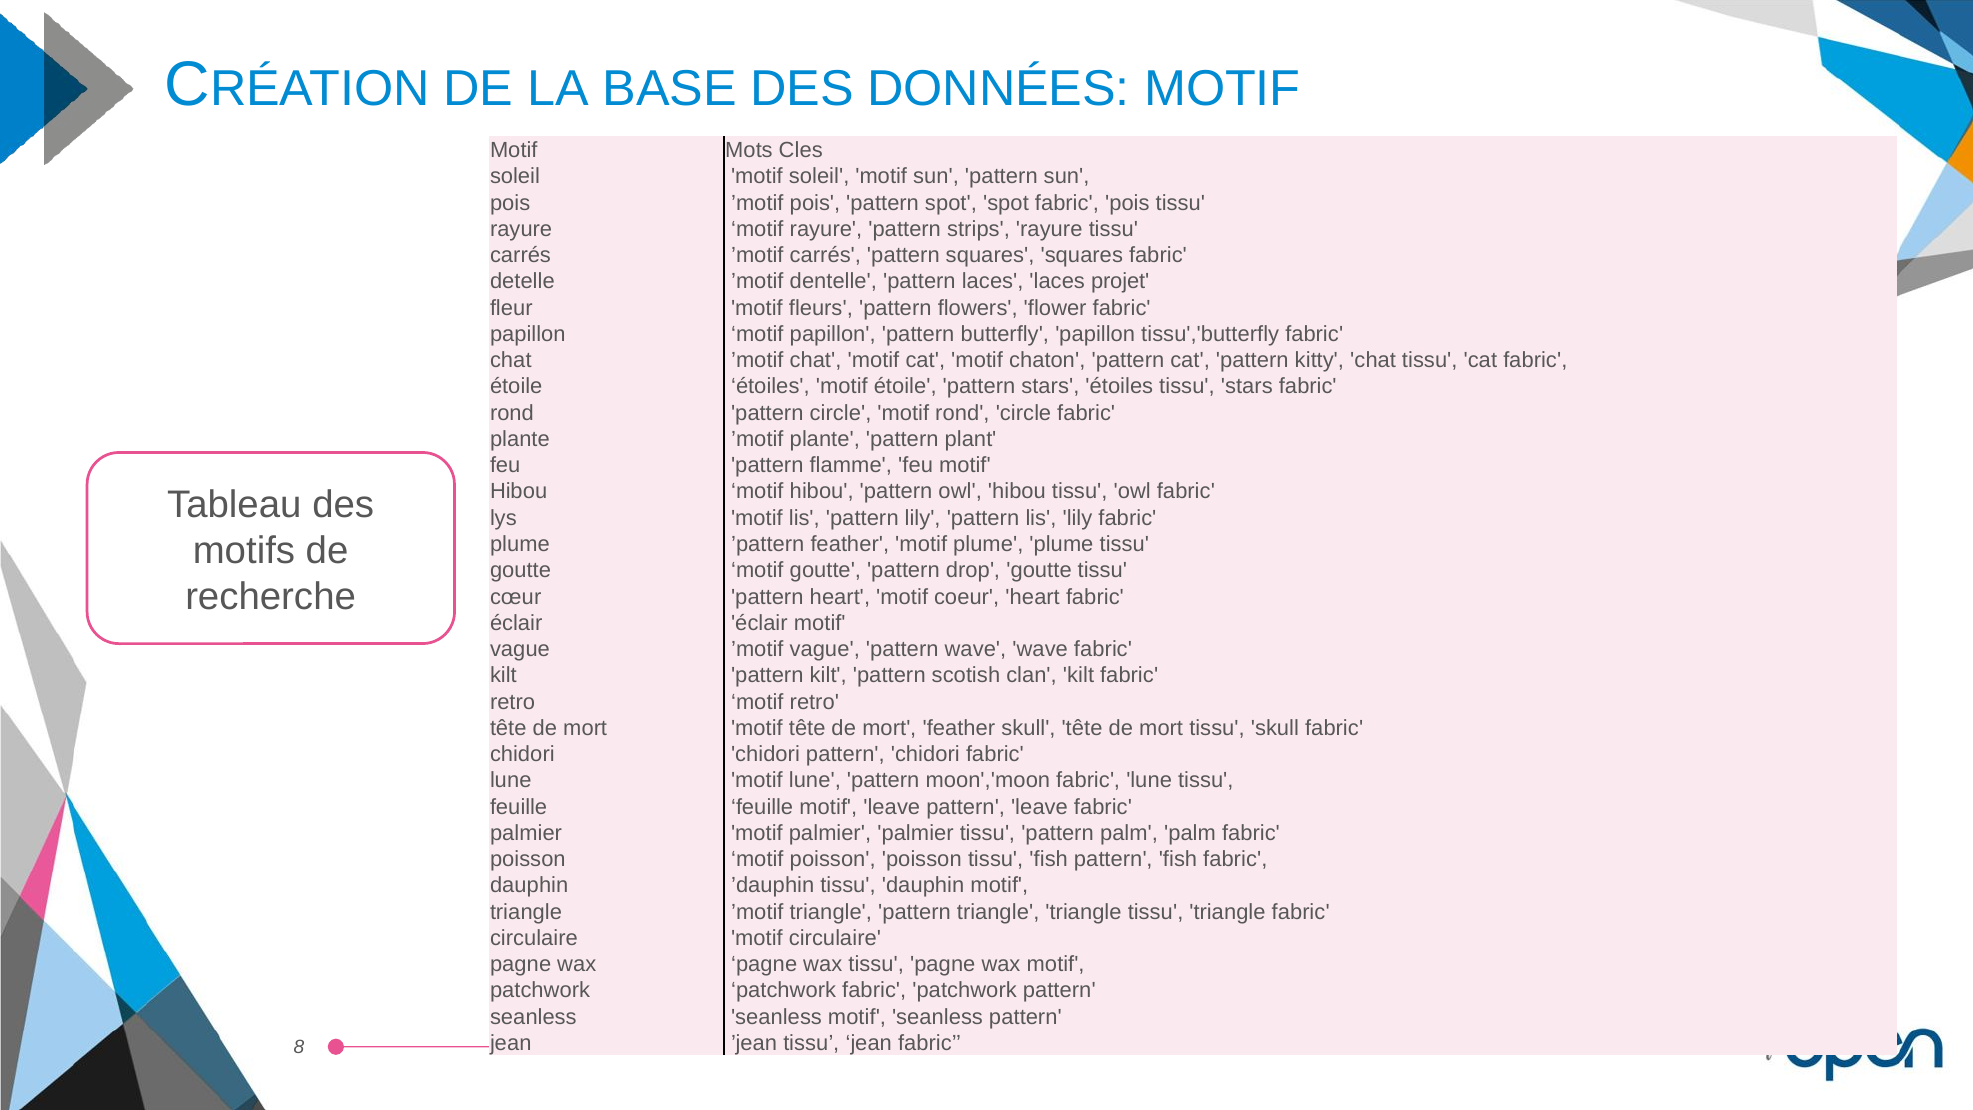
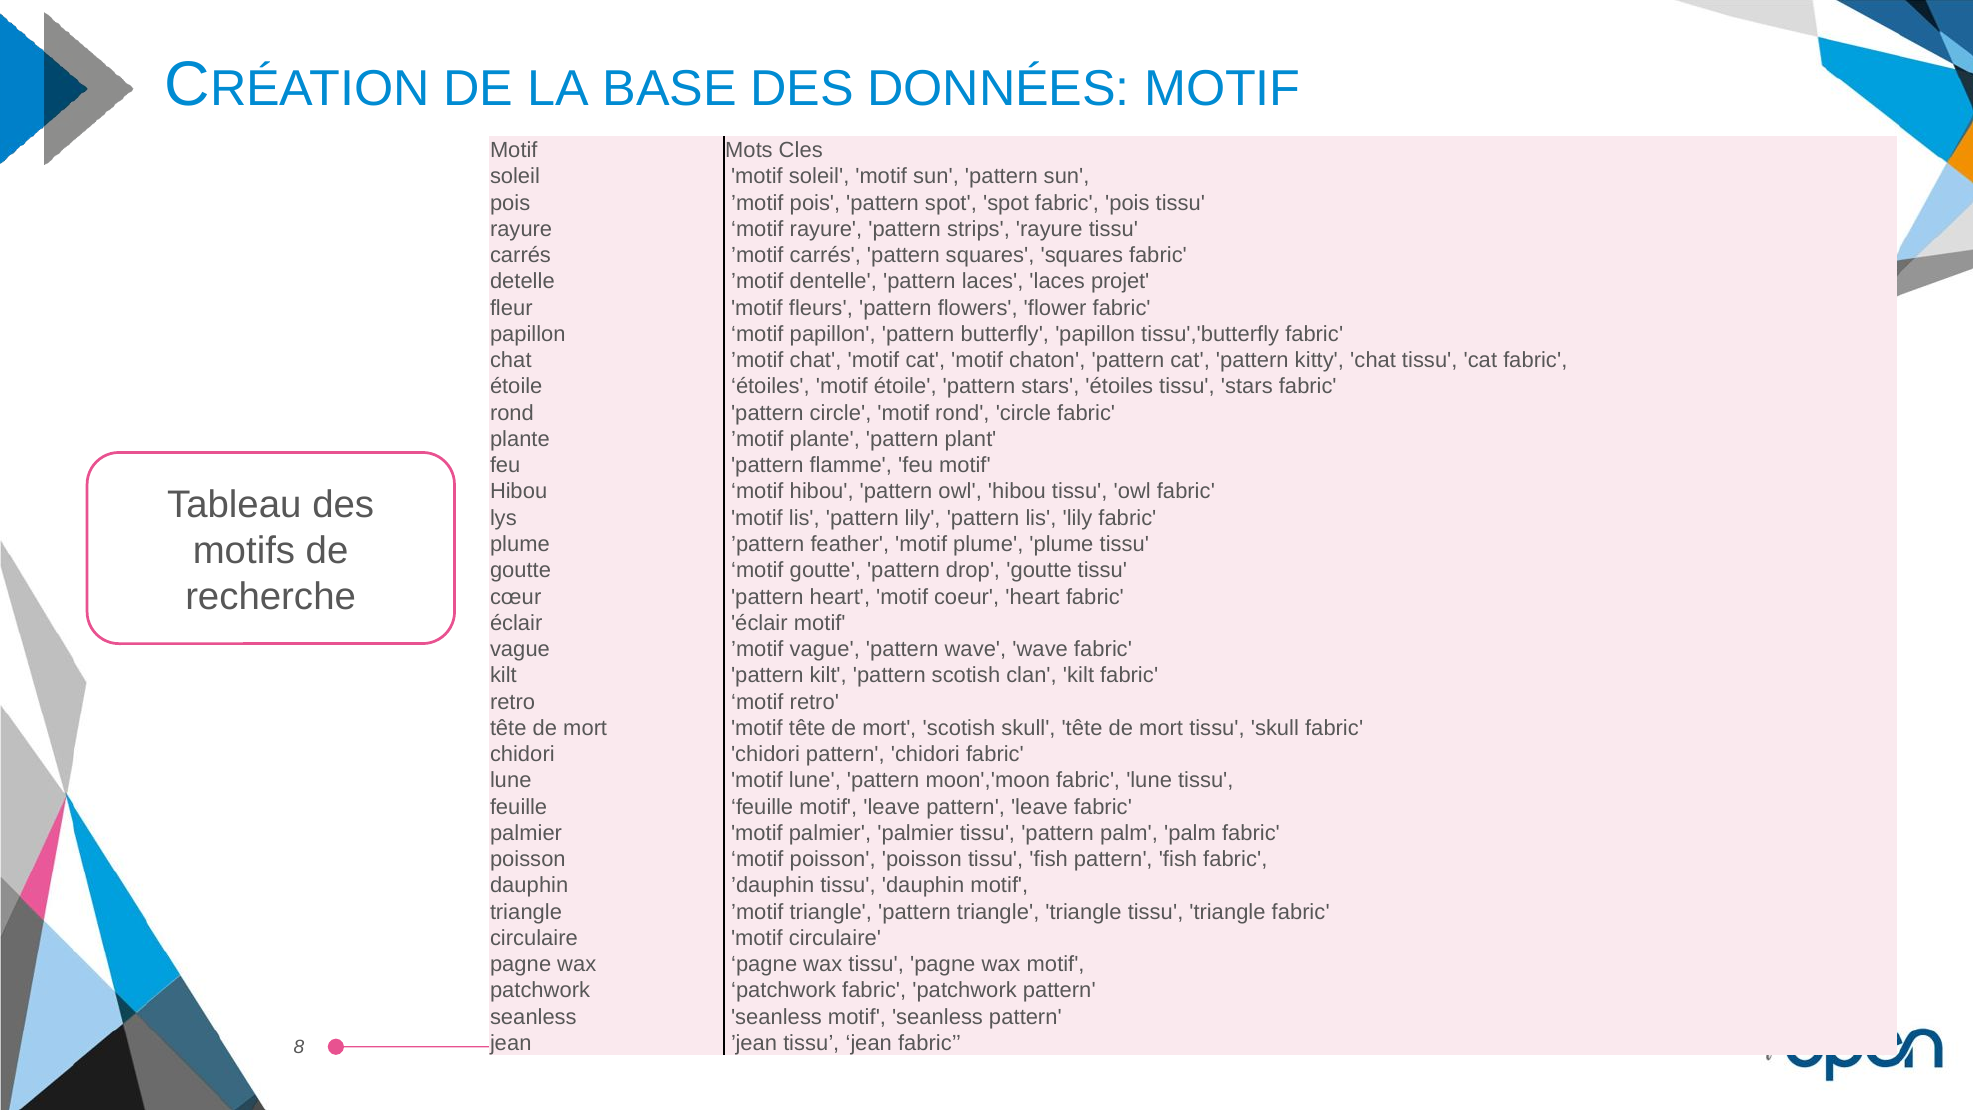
mort feather: feather -> scotish
